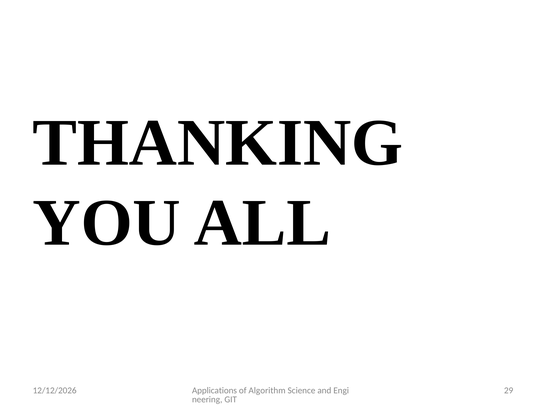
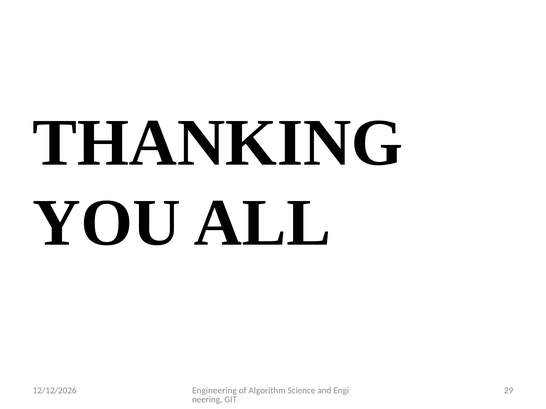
Applications: Applications -> Engineering
